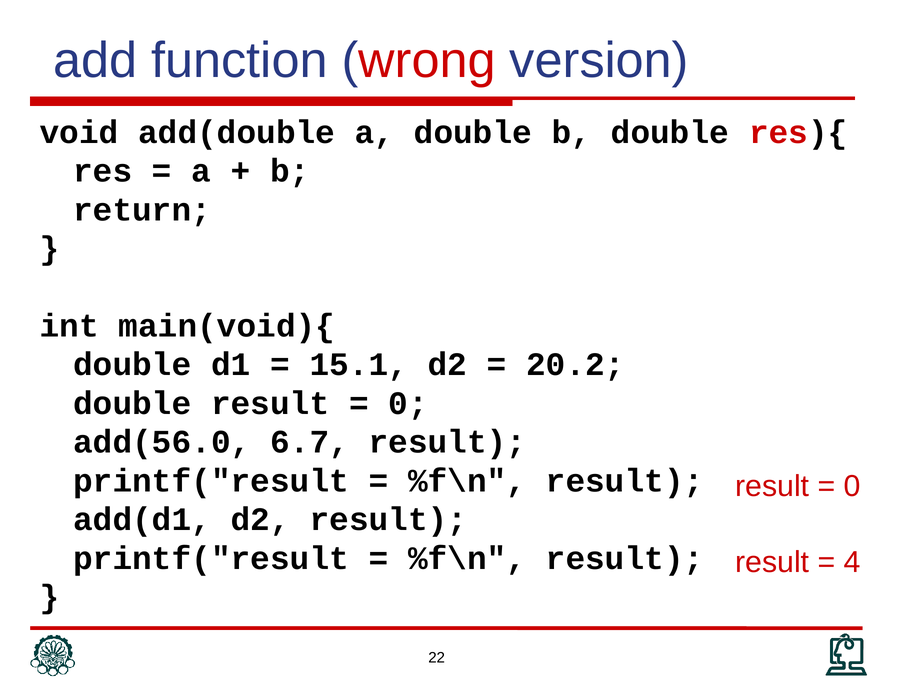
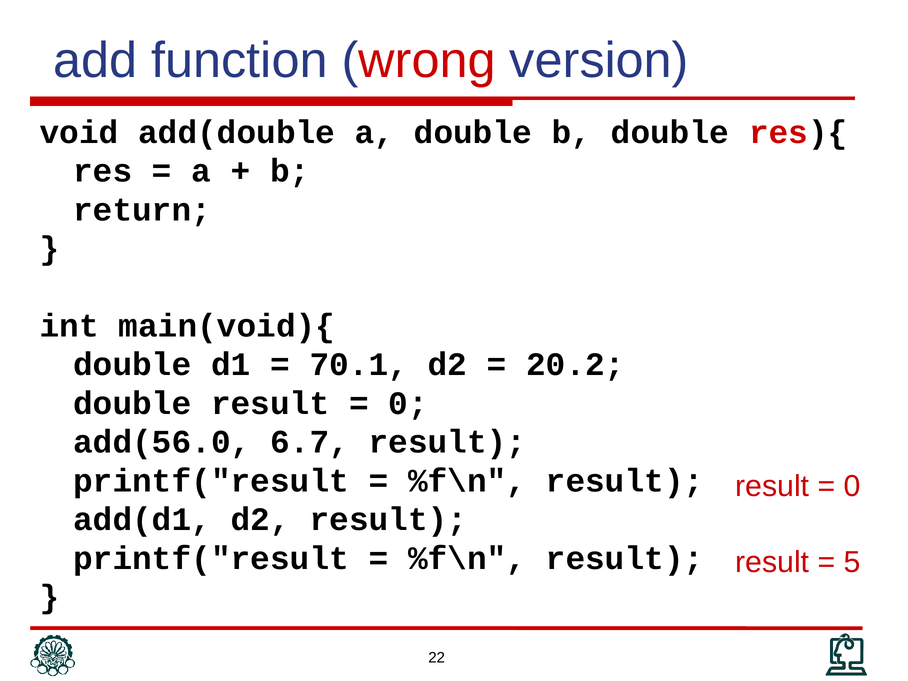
15.1: 15.1 -> 70.1
4: 4 -> 5
